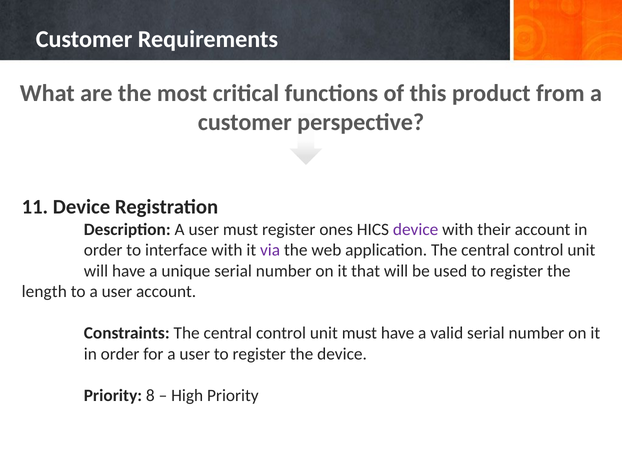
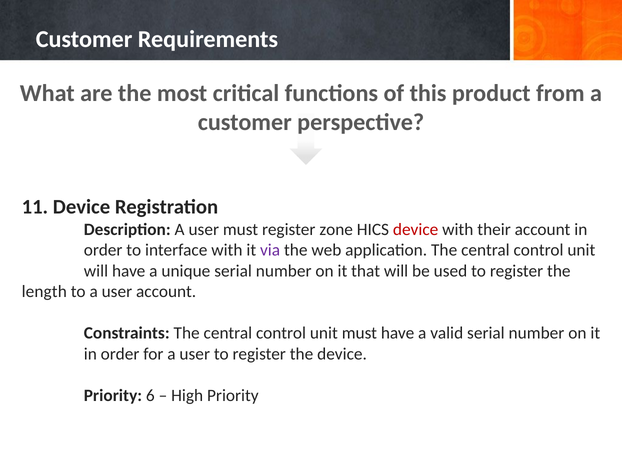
ones: ones -> zone
device at (416, 230) colour: purple -> red
8: 8 -> 6
